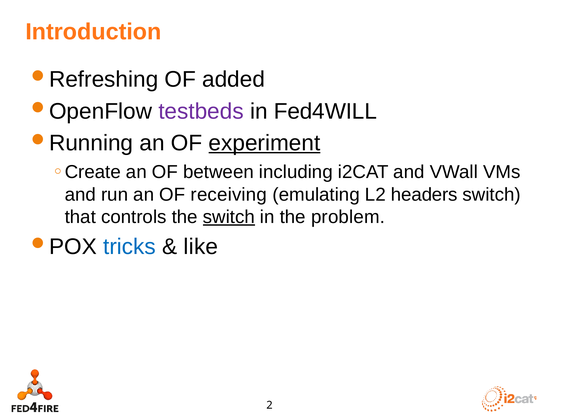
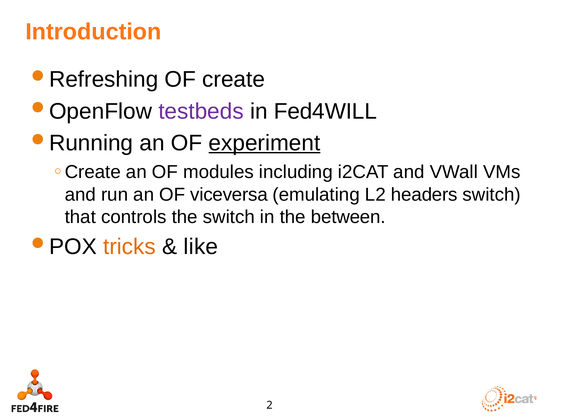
added: added -> create
between: between -> modules
receiving: receiving -> viceversa
switch at (229, 217) underline: present -> none
problem: problem -> between
tricks colour: blue -> orange
